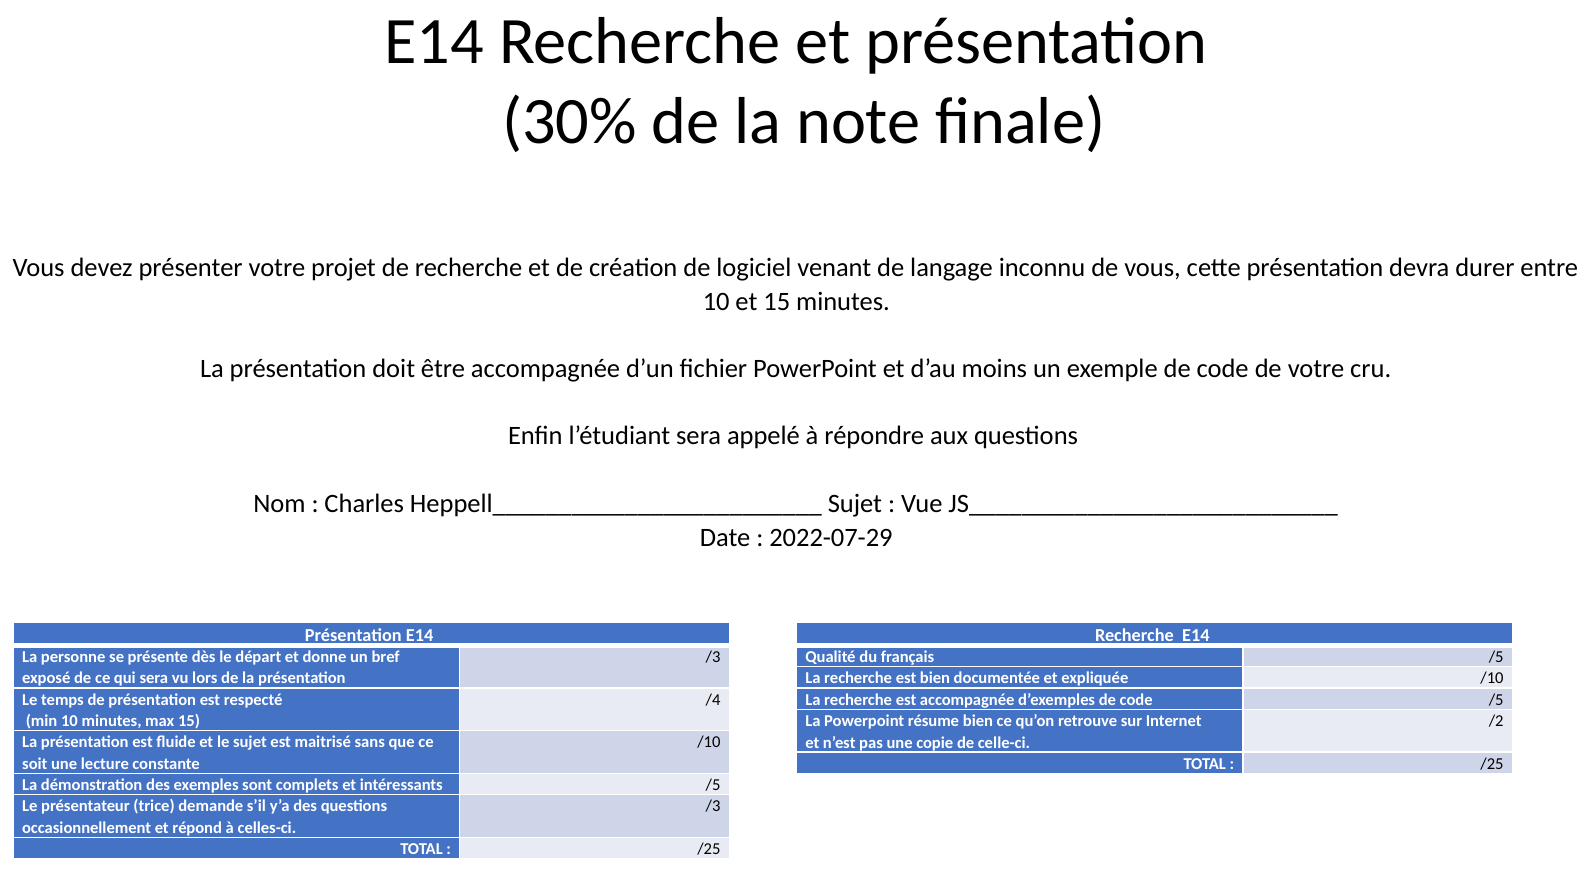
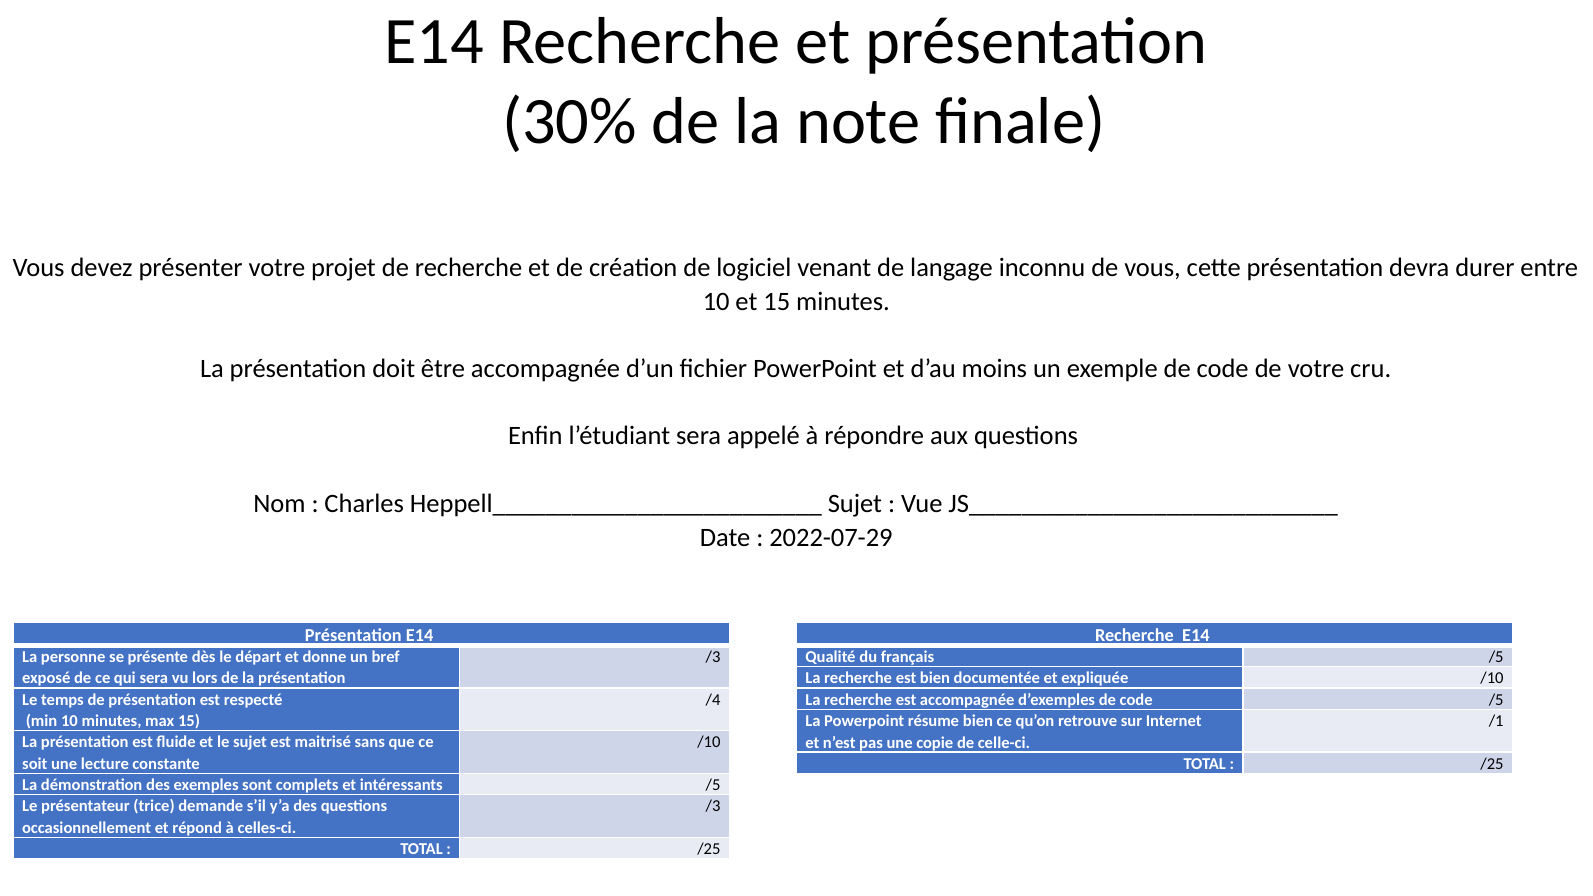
/2: /2 -> /1
